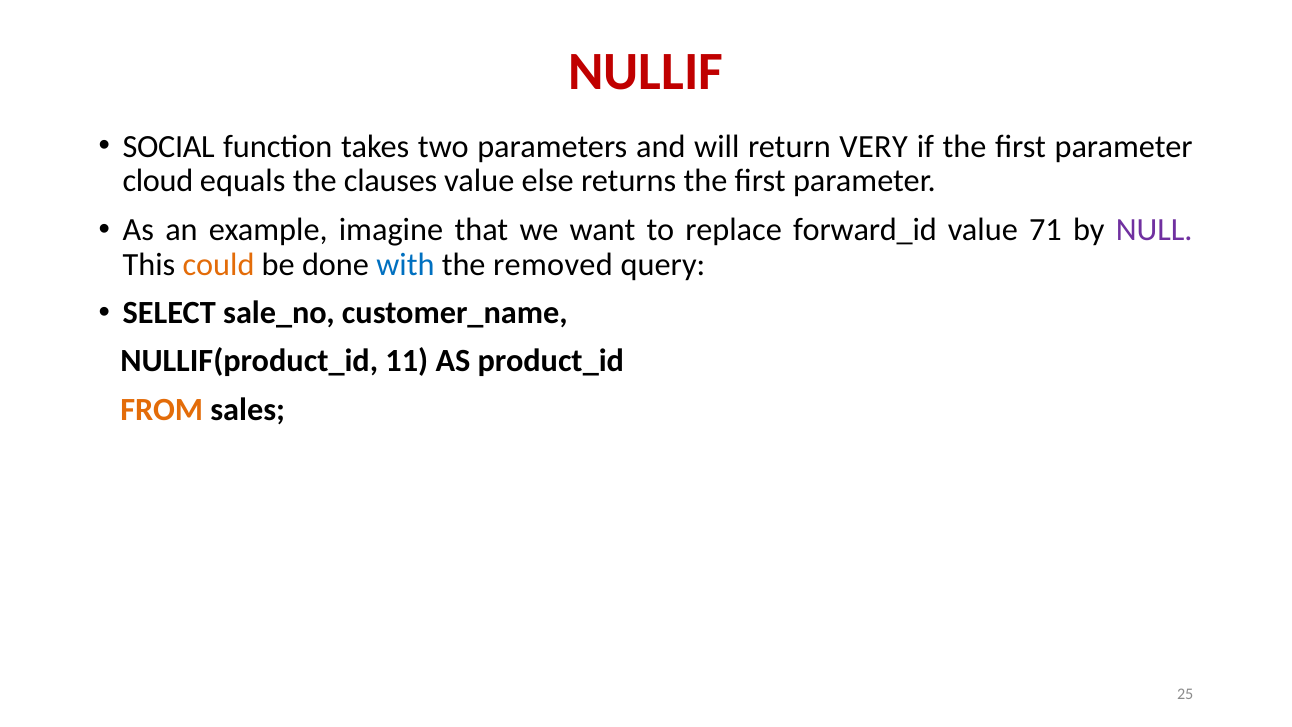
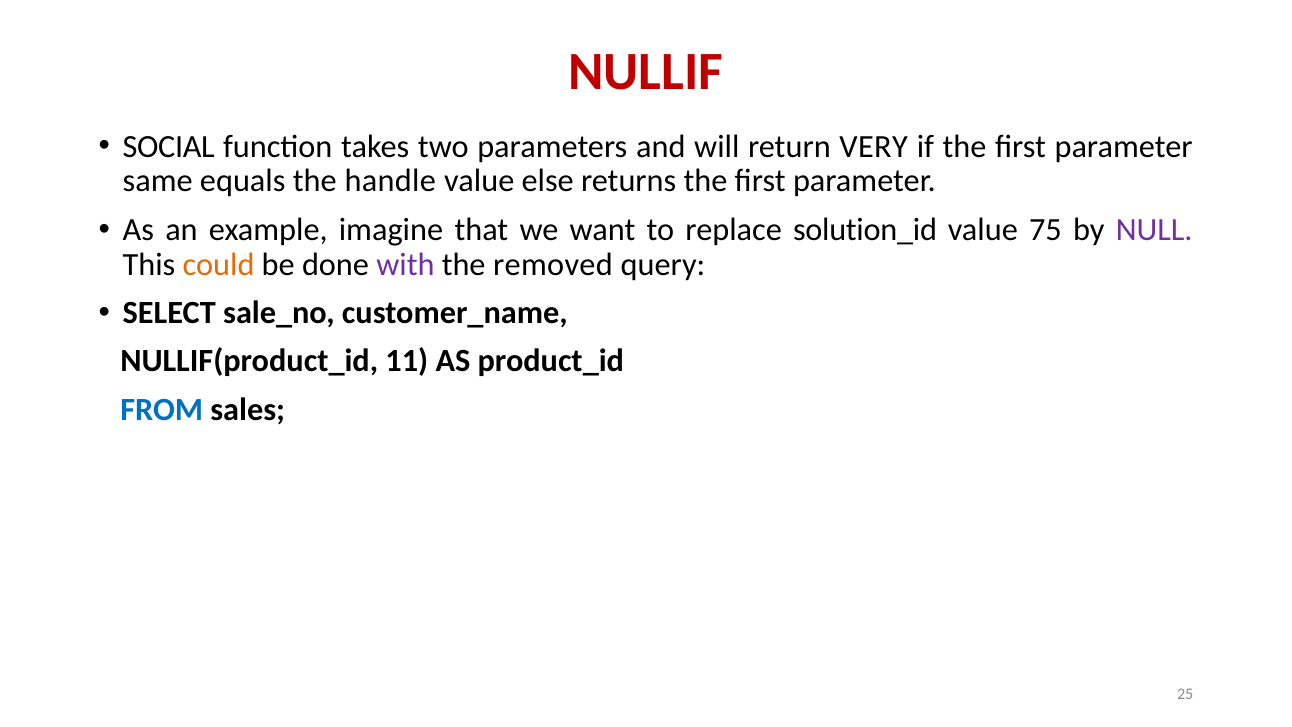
cloud: cloud -> same
clauses: clauses -> handle
forward_id: forward_id -> solution_id
71: 71 -> 75
with colour: blue -> purple
FROM colour: orange -> blue
